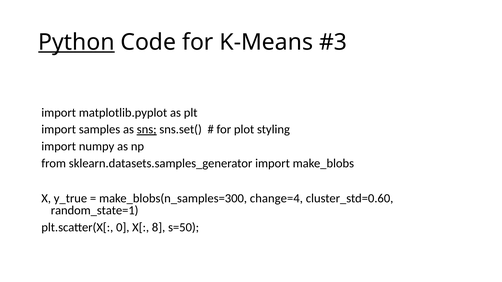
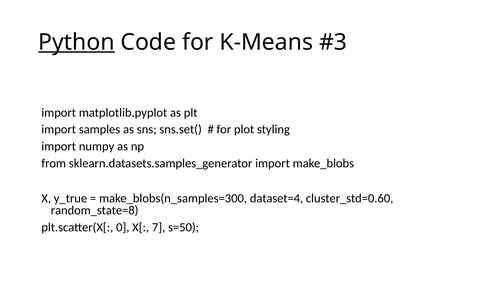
sns underline: present -> none
change=4: change=4 -> dataset=4
random_state=1: random_state=1 -> random_state=8
8: 8 -> 7
